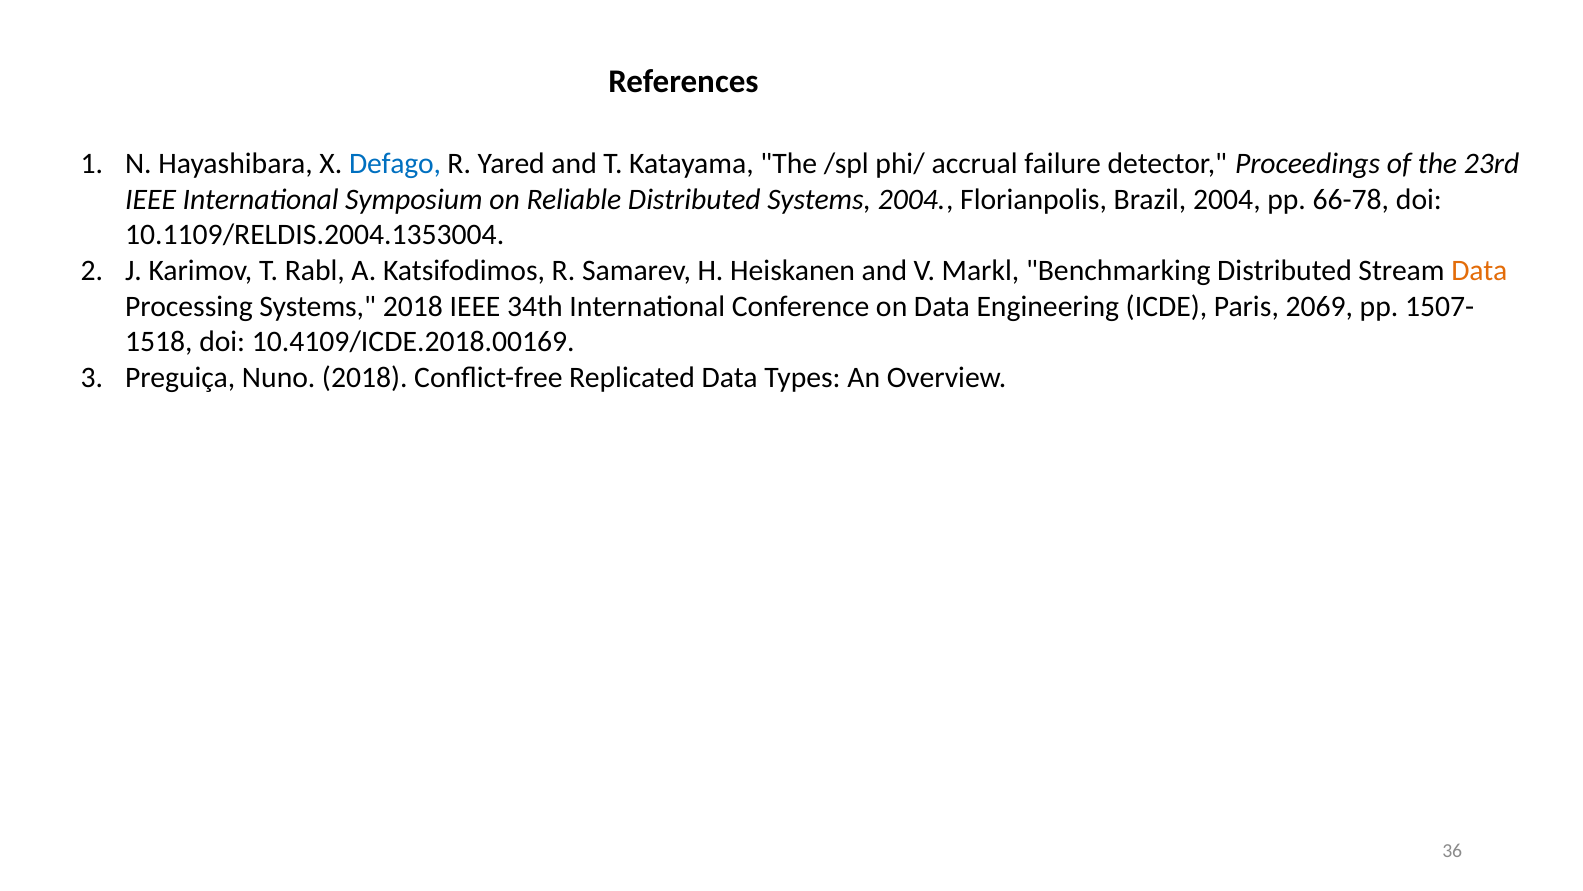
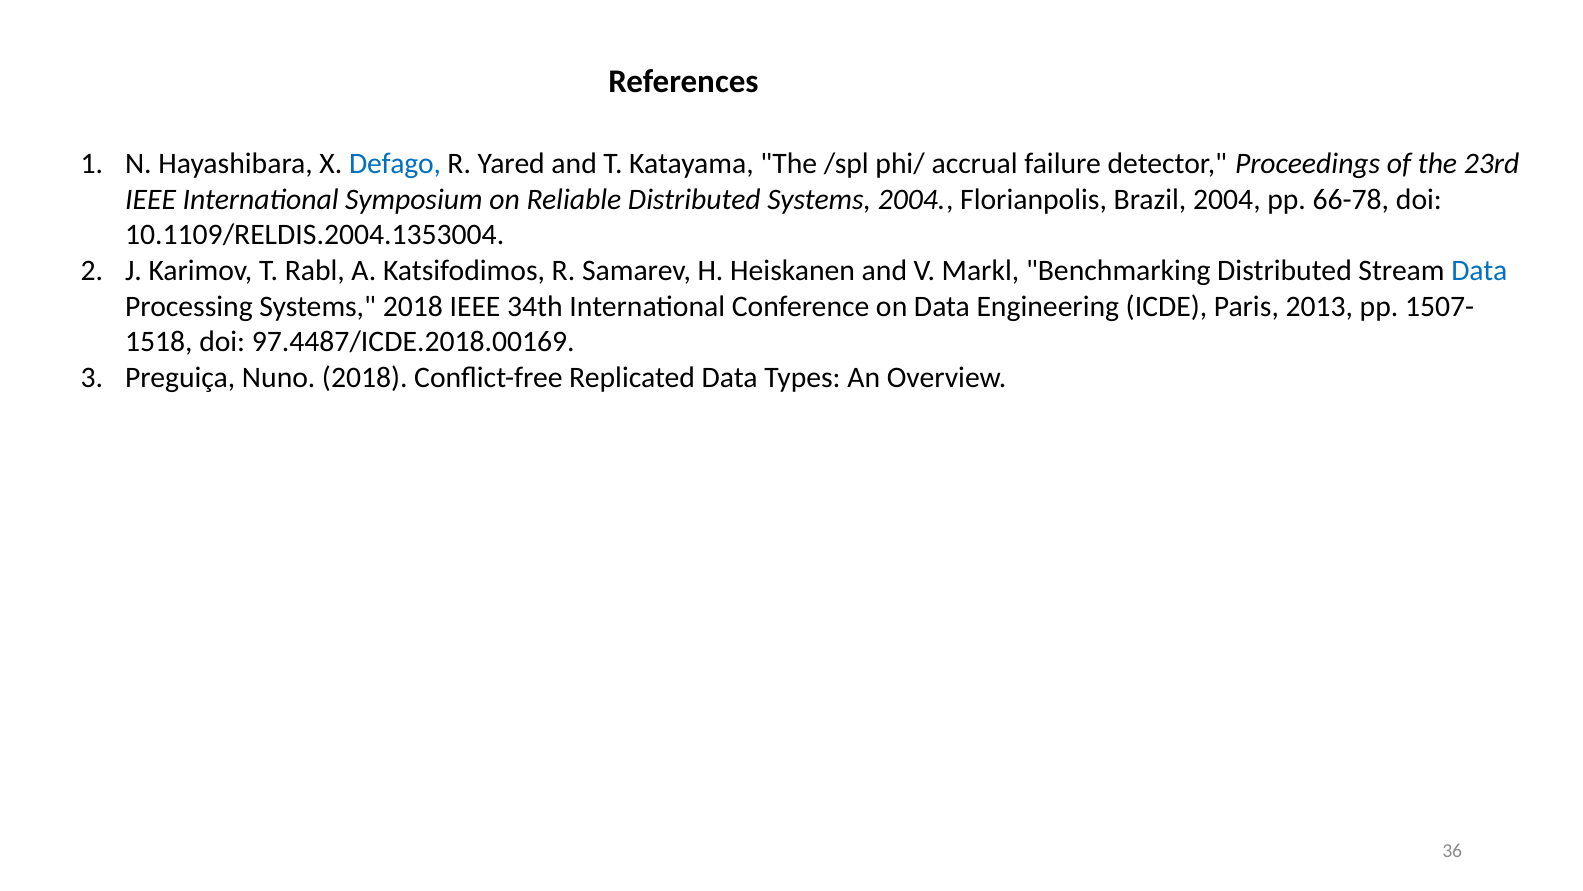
Data at (1479, 270) colour: orange -> blue
2069: 2069 -> 2013
10.4109/ICDE.2018.00169: 10.4109/ICDE.2018.00169 -> 97.4487/ICDE.2018.00169
